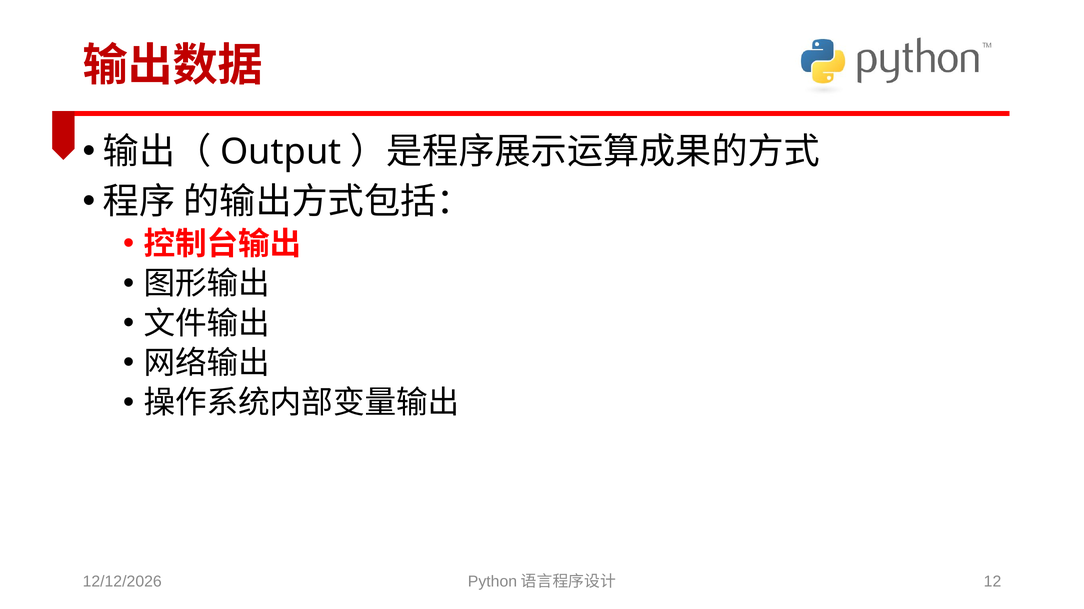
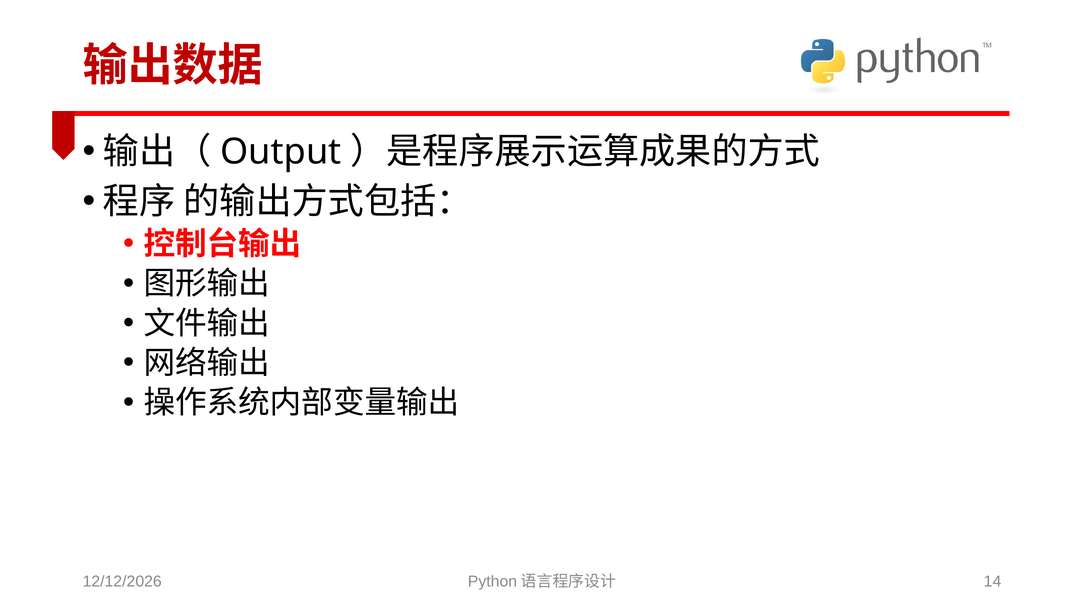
12: 12 -> 14
